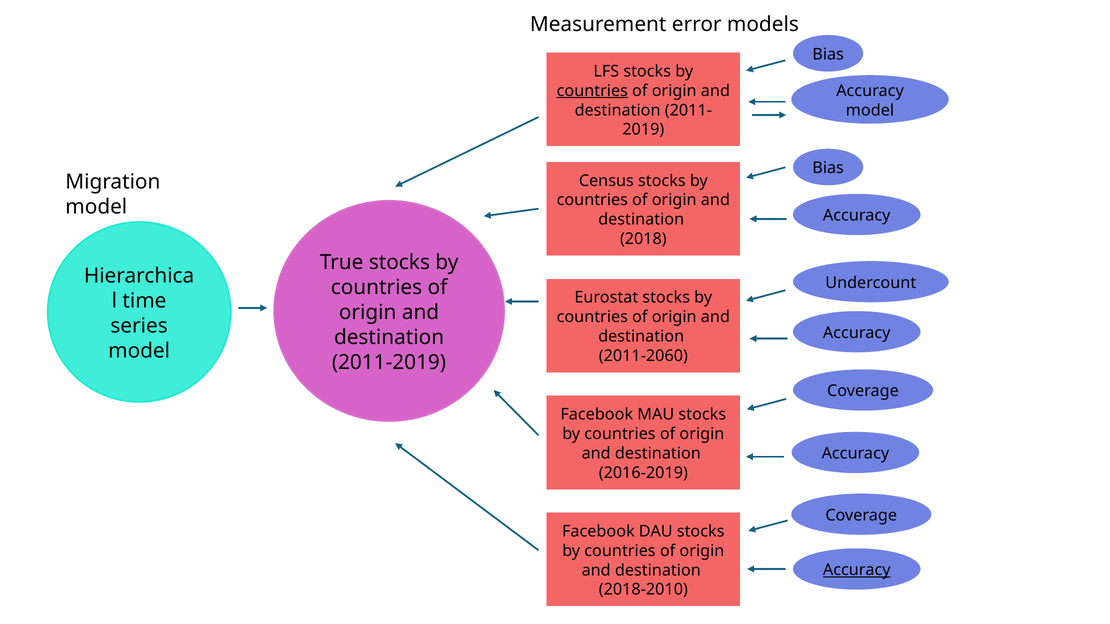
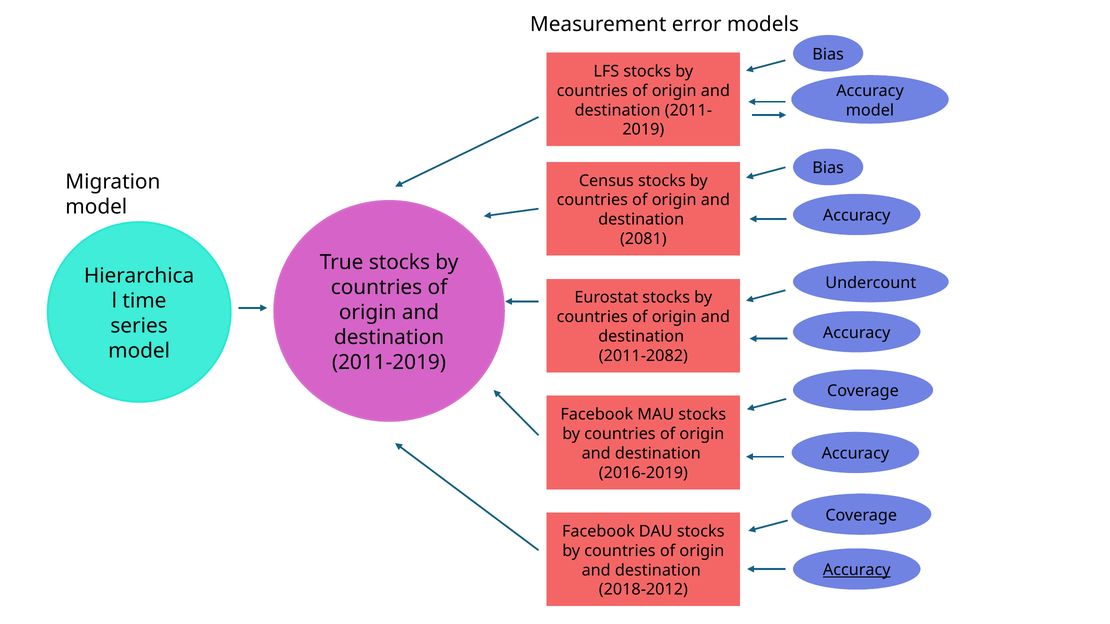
countries at (592, 91) underline: present -> none
2018: 2018 -> 2081
2011-2060: 2011-2060 -> 2011-2082
2018-2010: 2018-2010 -> 2018-2012
